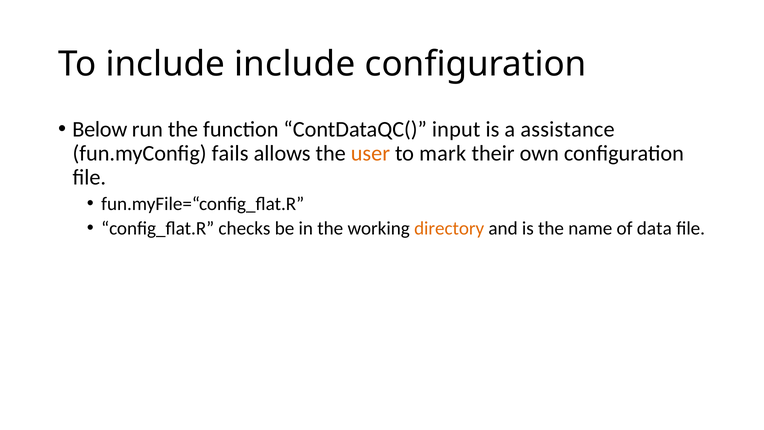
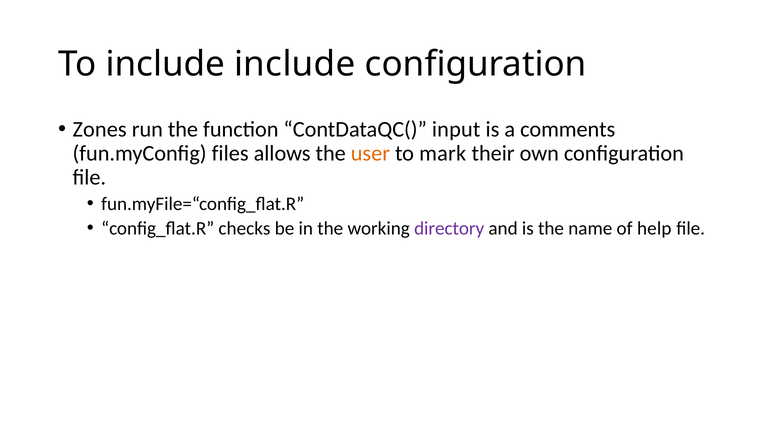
Below: Below -> Zones
assistance: assistance -> comments
fails: fails -> files
directory colour: orange -> purple
data: data -> help
